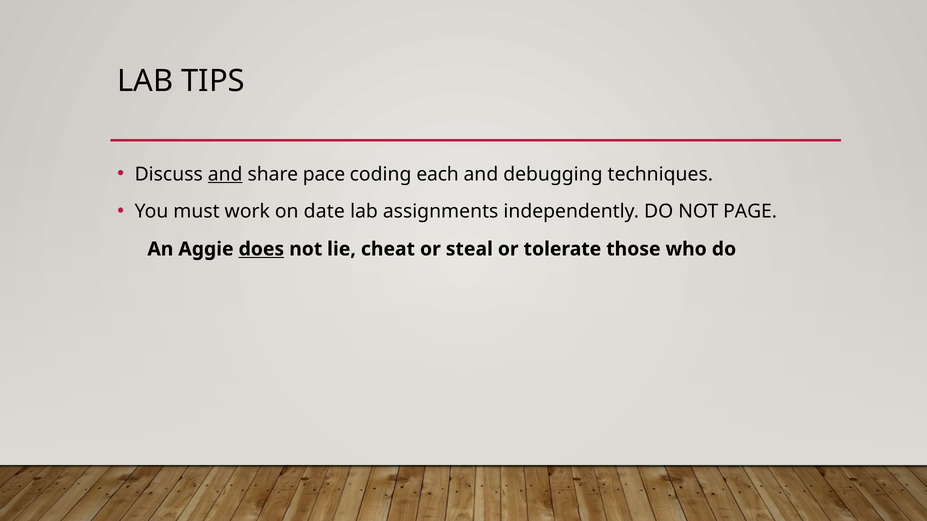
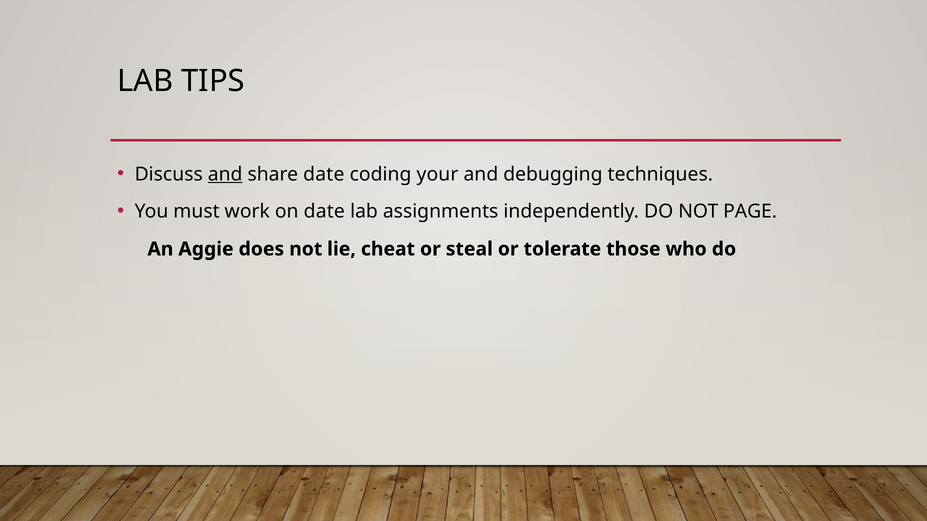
share pace: pace -> date
each: each -> your
does underline: present -> none
